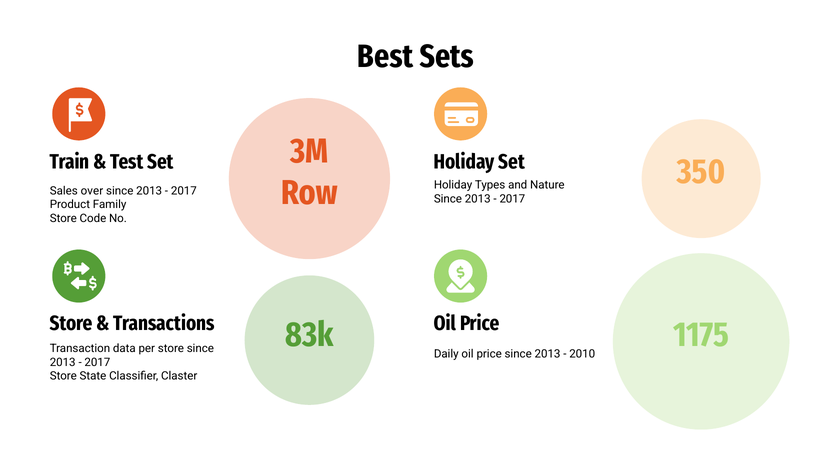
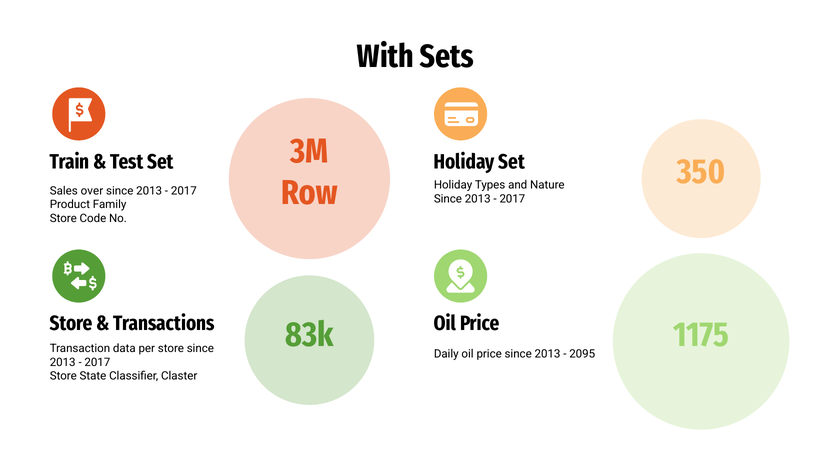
Best: Best -> With
2010: 2010 -> 2095
